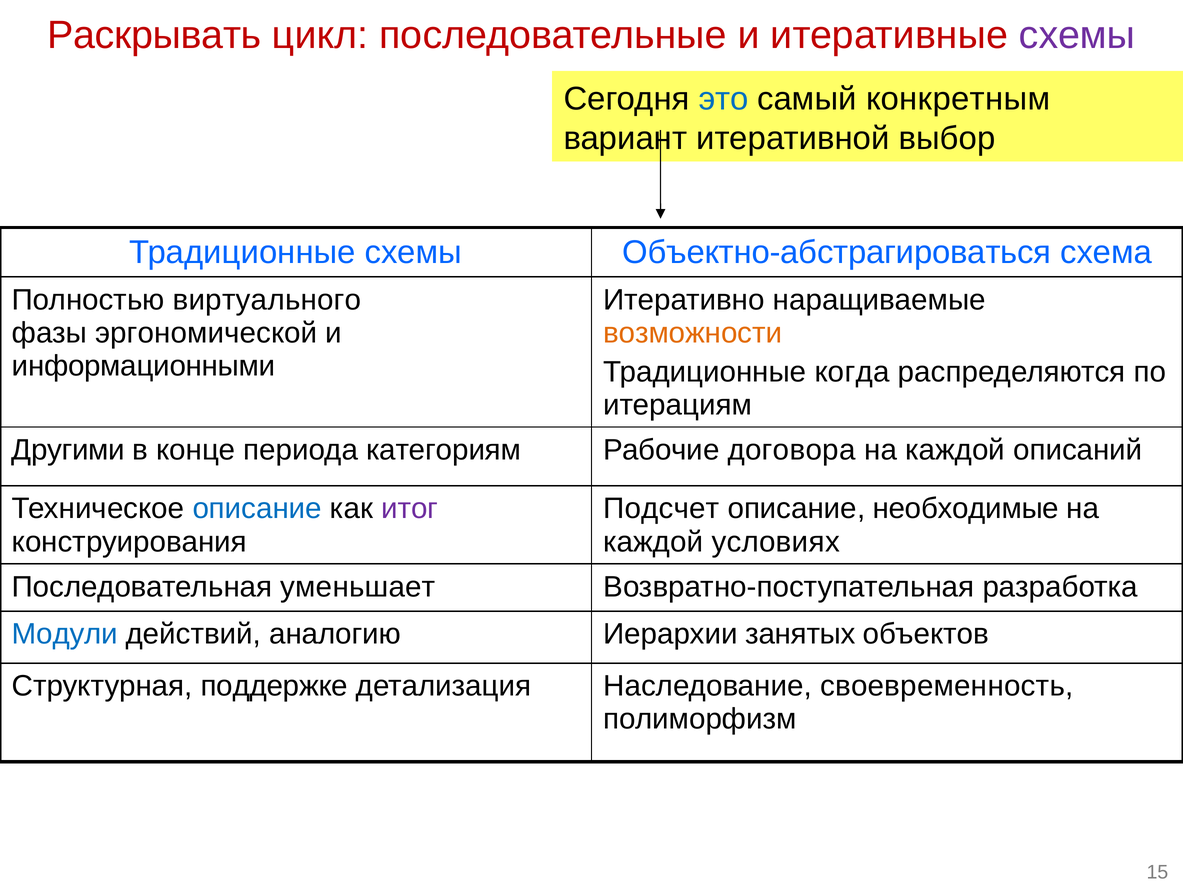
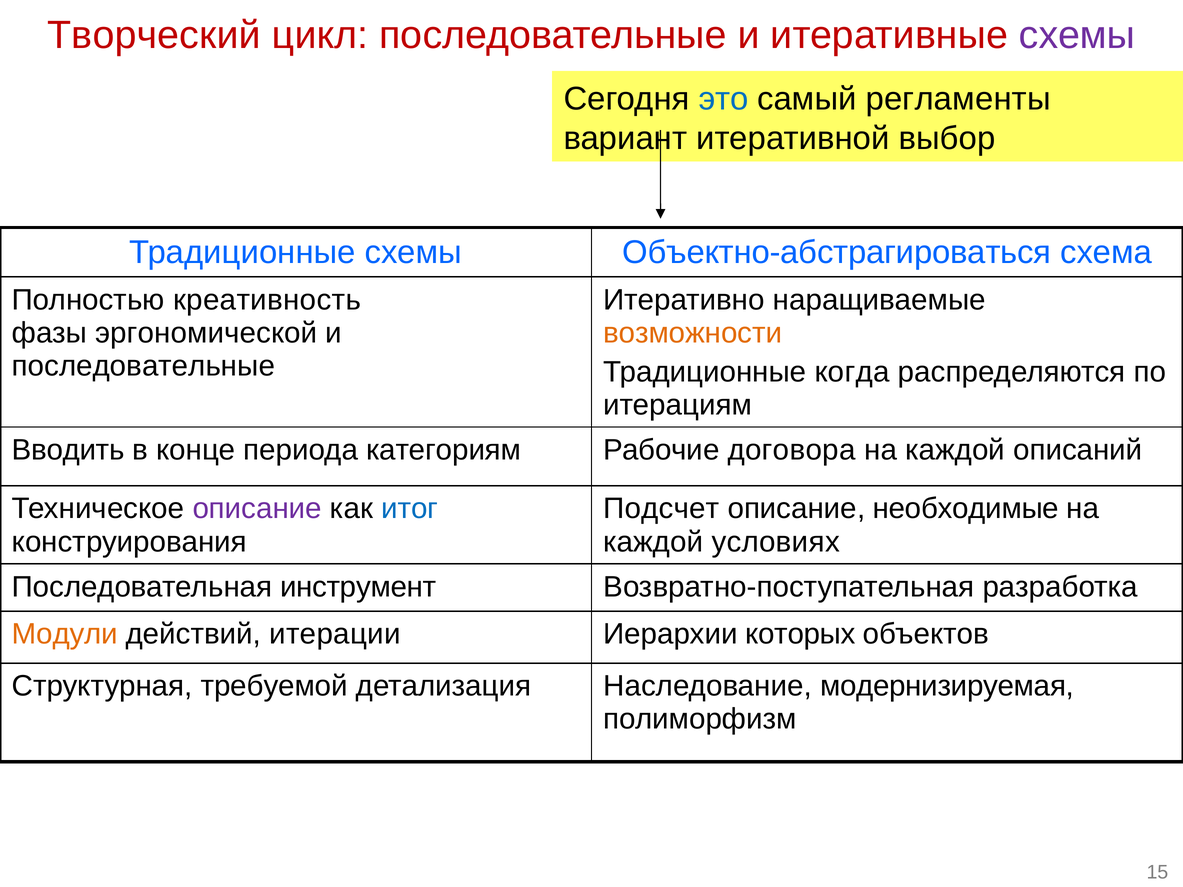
Раскрывать: Раскрывать -> Творческий
конкретным: конкретным -> регламенты
виртуального: виртуального -> креативность
информационными at (144, 366): информационными -> последовательные
Другими: Другими -> Вводить
описание at (257, 509) colour: blue -> purple
итог colour: purple -> blue
уменьшает: уменьшает -> инструмент
Модули colour: blue -> orange
аналогию: аналогию -> итерации
занятых: занятых -> которых
поддержке: поддержке -> требуемой
своевременность: своевременность -> модернизируемая
